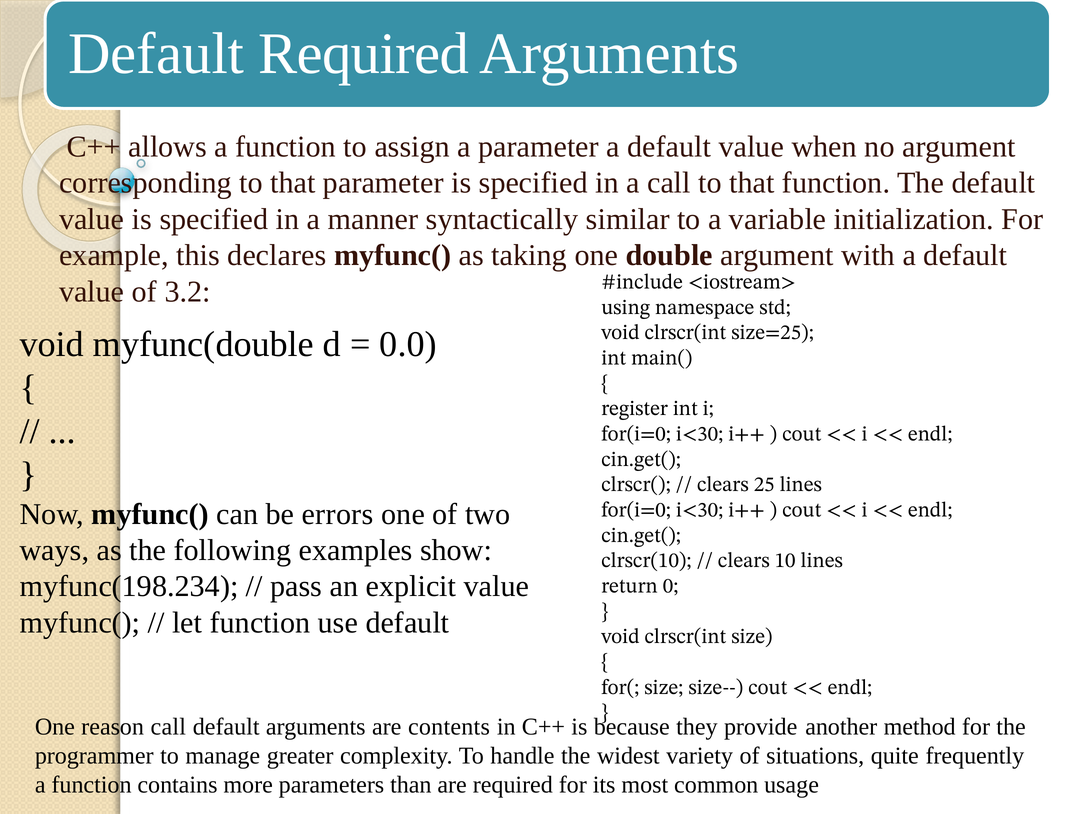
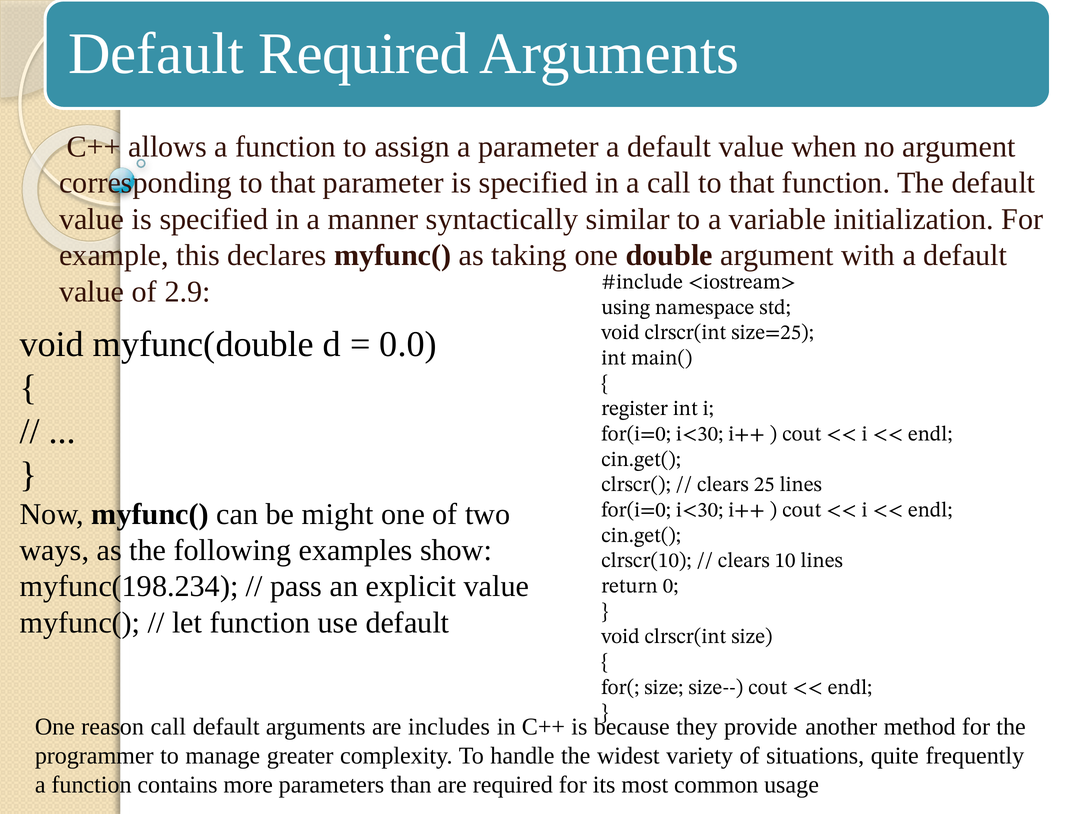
3.2: 3.2 -> 2.9
errors: errors -> might
contents: contents -> includes
